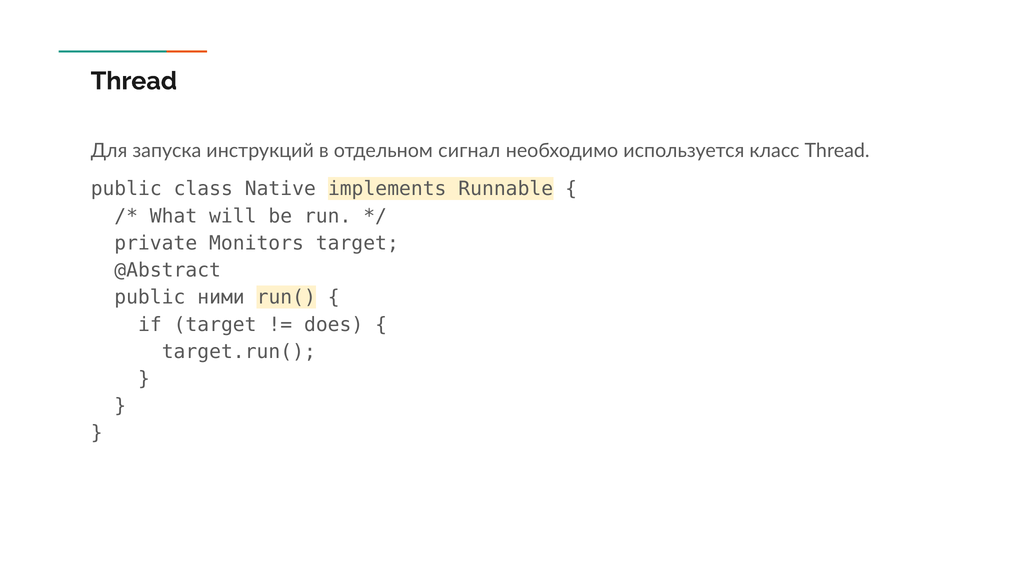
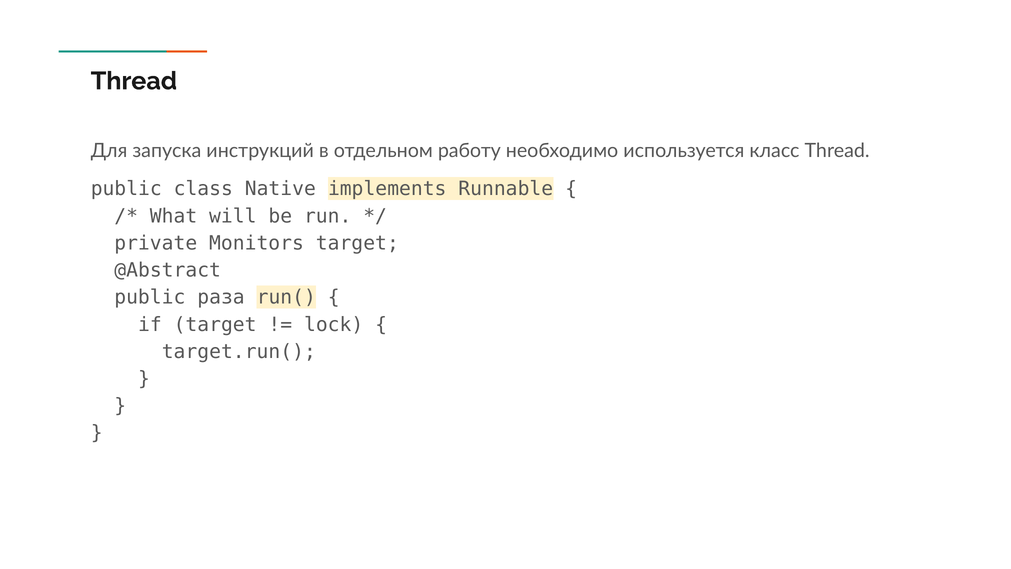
сигнал: сигнал -> работу
ними: ними -> раза
does: does -> lock
